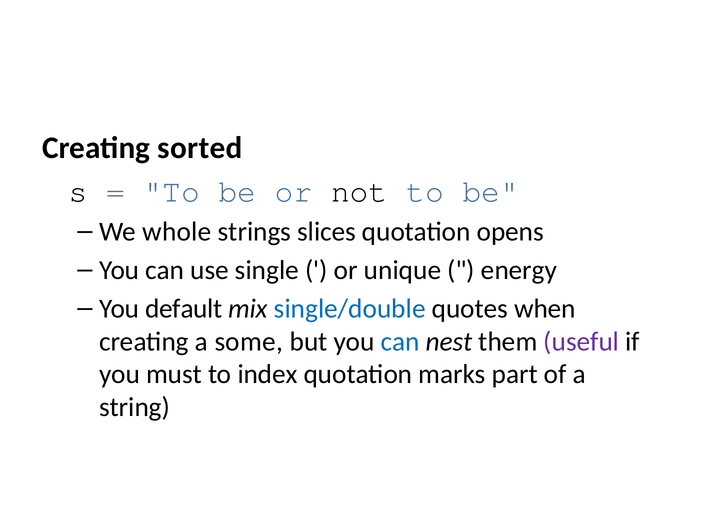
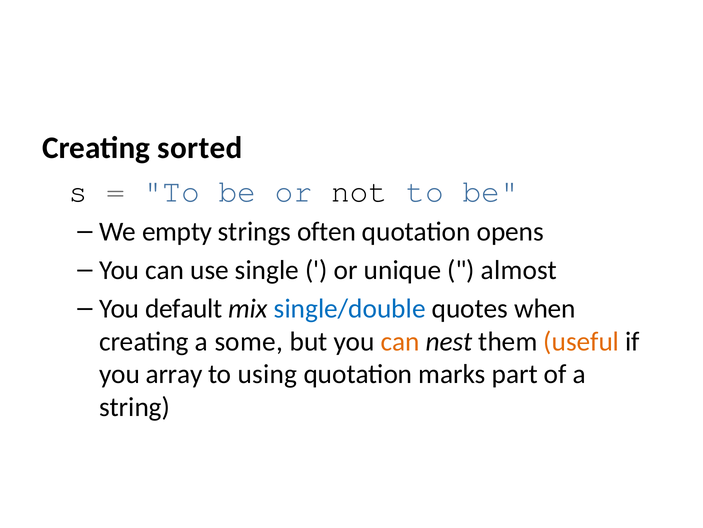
whole: whole -> empty
slices: slices -> often
energy: energy -> almost
can at (400, 341) colour: blue -> orange
useful colour: purple -> orange
must: must -> array
index: index -> using
